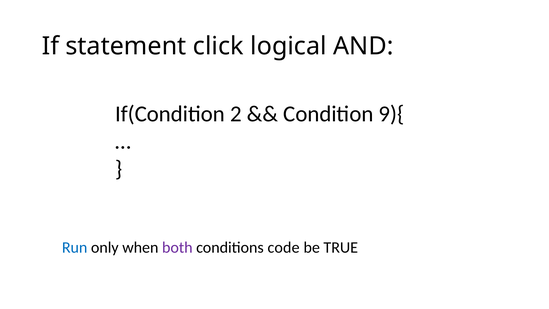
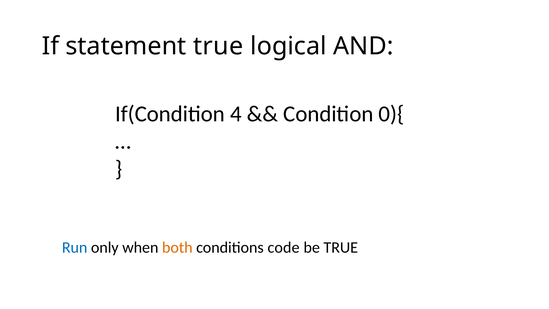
statement click: click -> true
2: 2 -> 4
9){: 9){ -> 0){
both colour: purple -> orange
